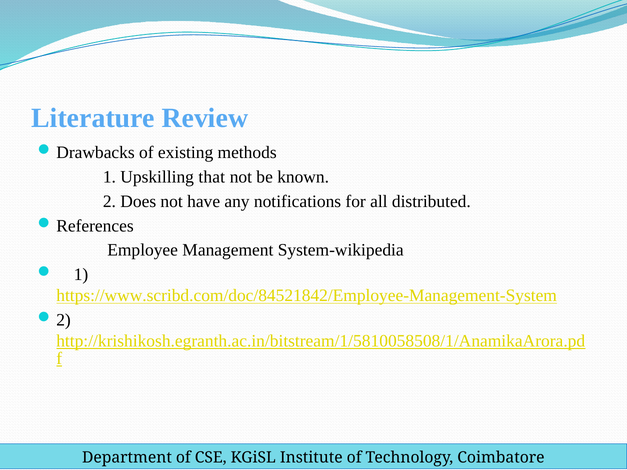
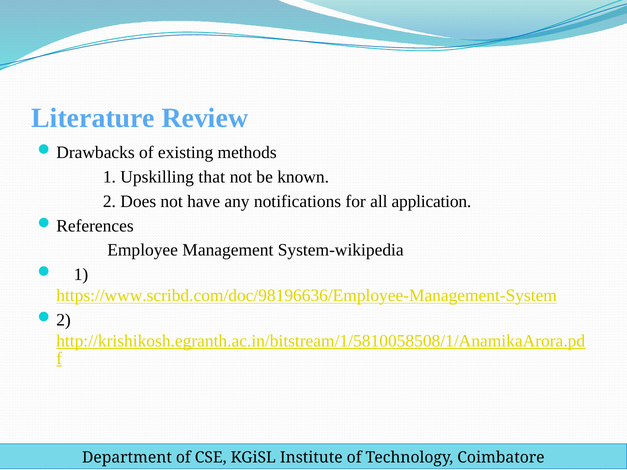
distributed: distributed -> application
https://www.scribd.com/doc/84521842/Employee-Management-System: https://www.scribd.com/doc/84521842/Employee-Management-System -> https://www.scribd.com/doc/98196636/Employee-Management-System
